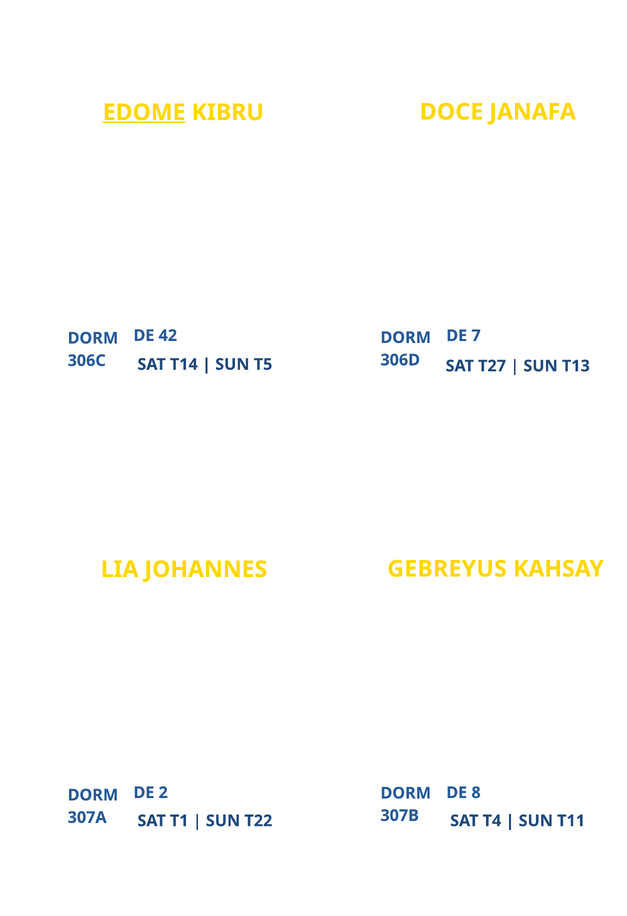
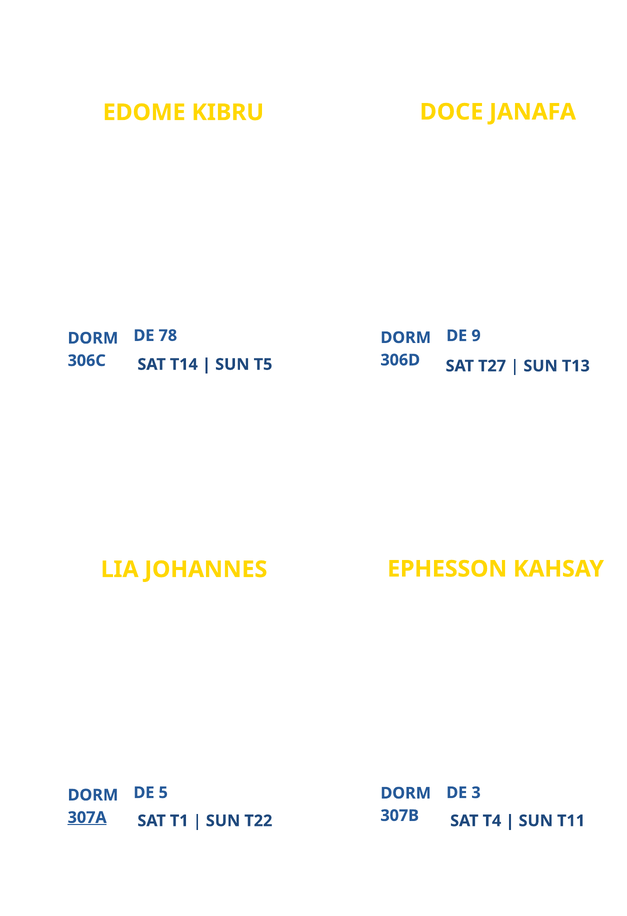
EDOME underline: present -> none
42: 42 -> 78
7: 7 -> 9
GEBREYUS: GEBREYUS -> EPHESSON
2: 2 -> 5
8: 8 -> 3
307A underline: none -> present
